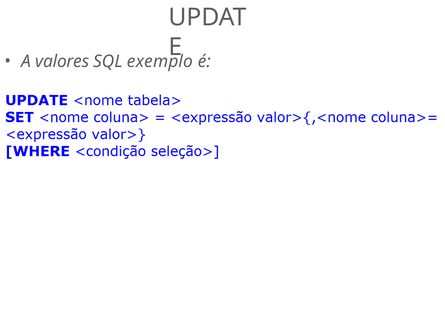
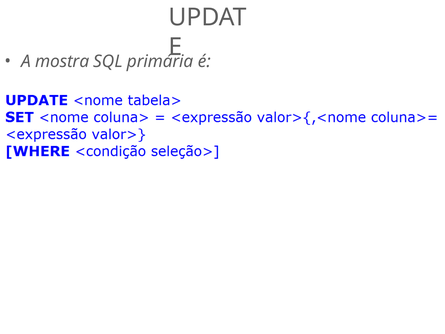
valores: valores -> mostra
exemplo: exemplo -> primária
